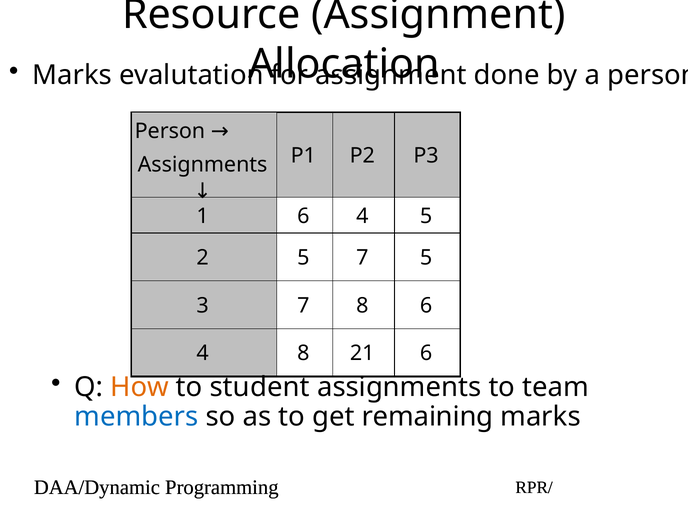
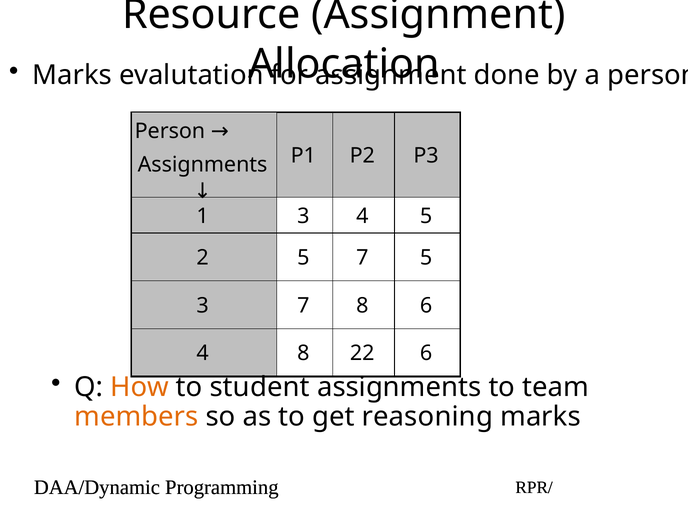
1 6: 6 -> 3
21: 21 -> 22
members colour: blue -> orange
remaining: remaining -> reasoning
